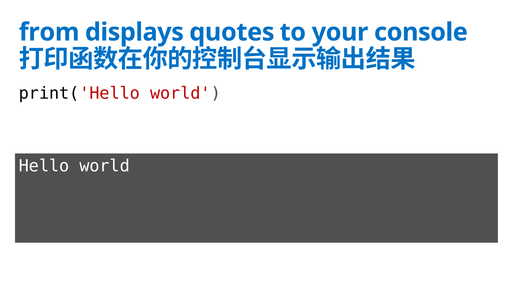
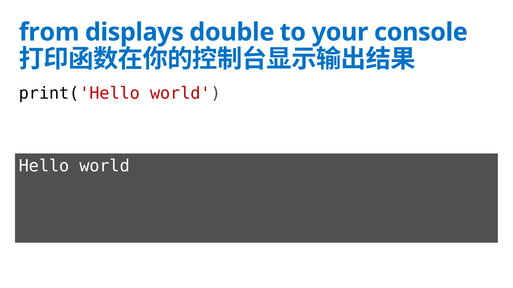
quotes: quotes -> double
